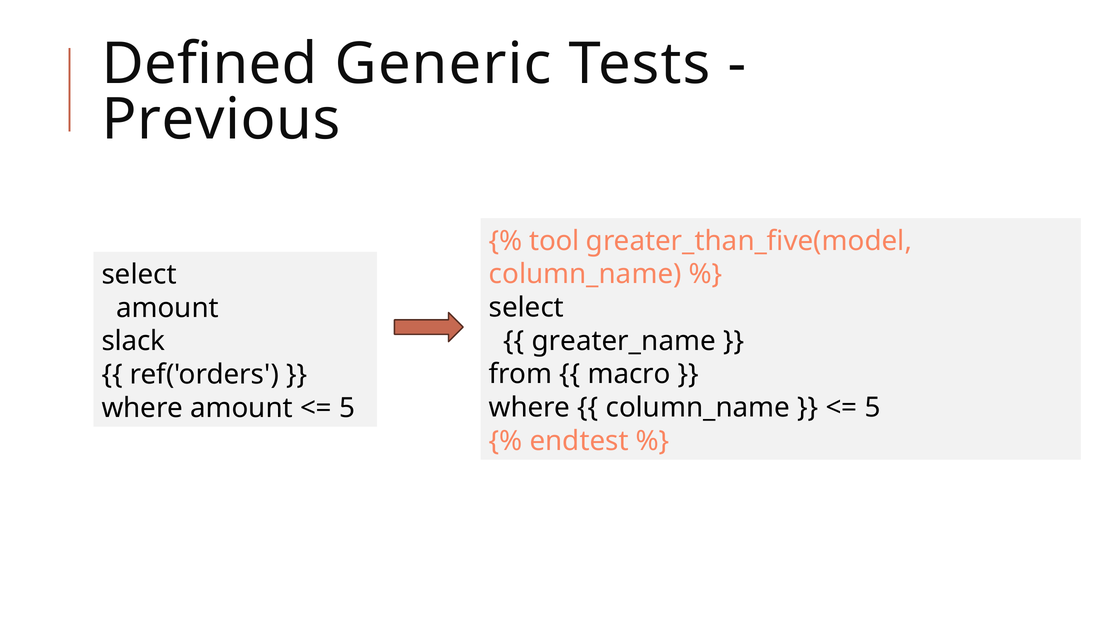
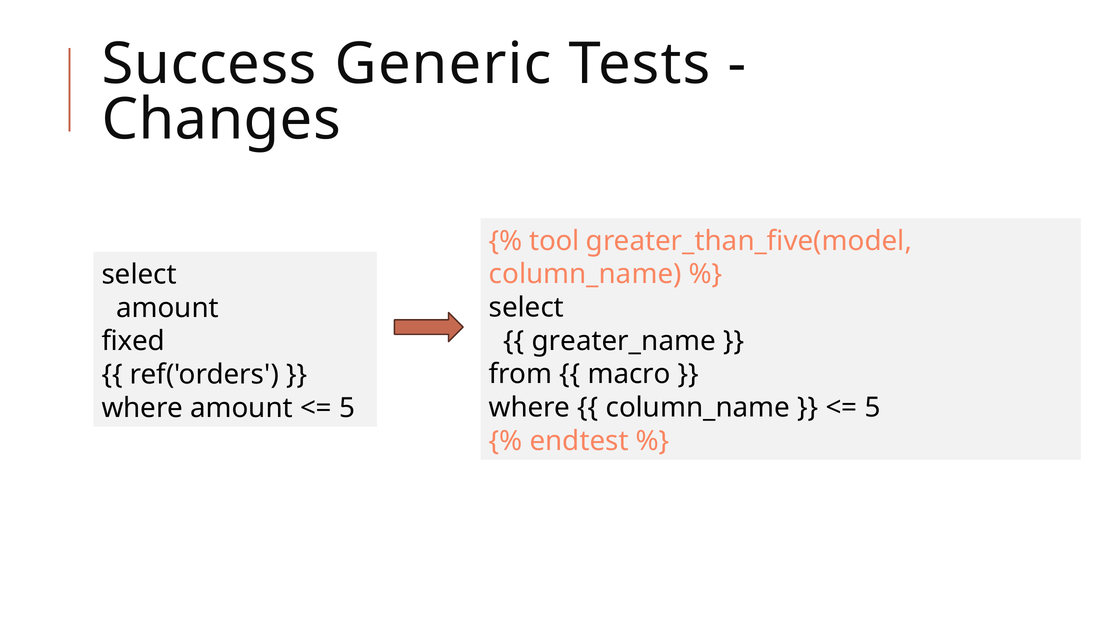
Defined: Defined -> Success
Previous: Previous -> Changes
slack: slack -> fixed
